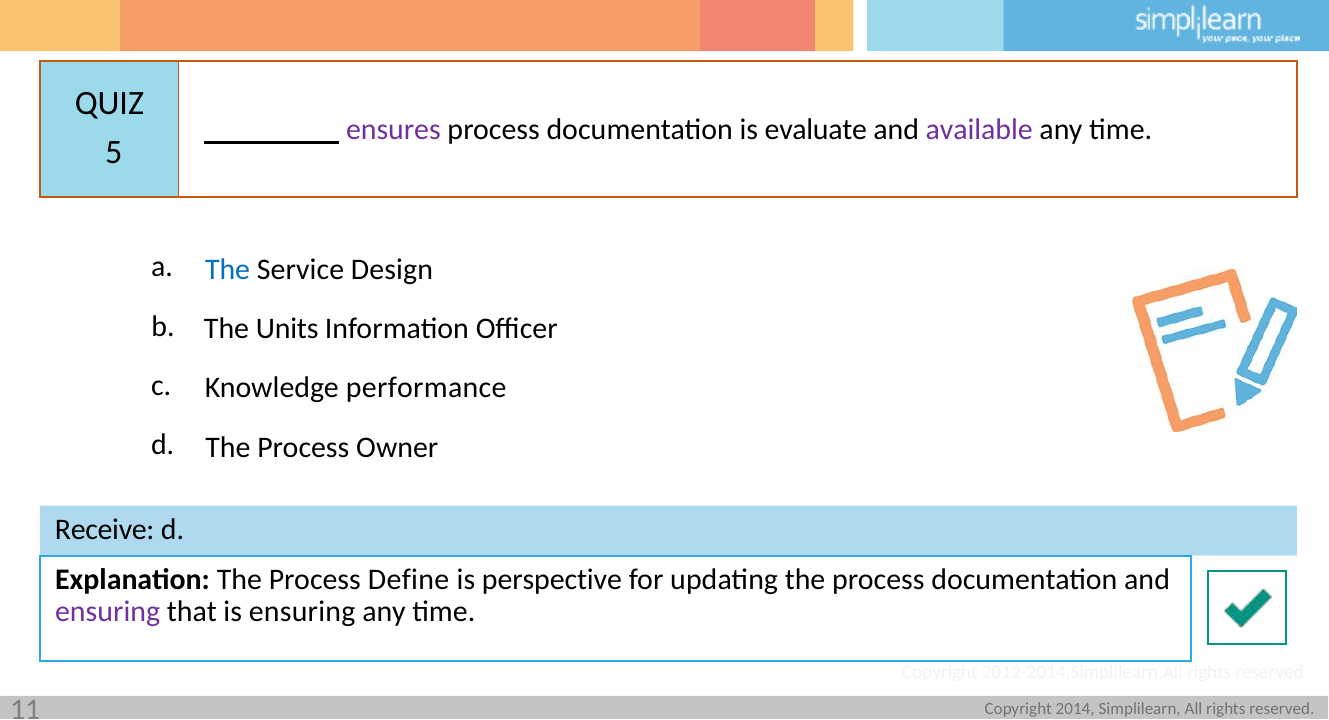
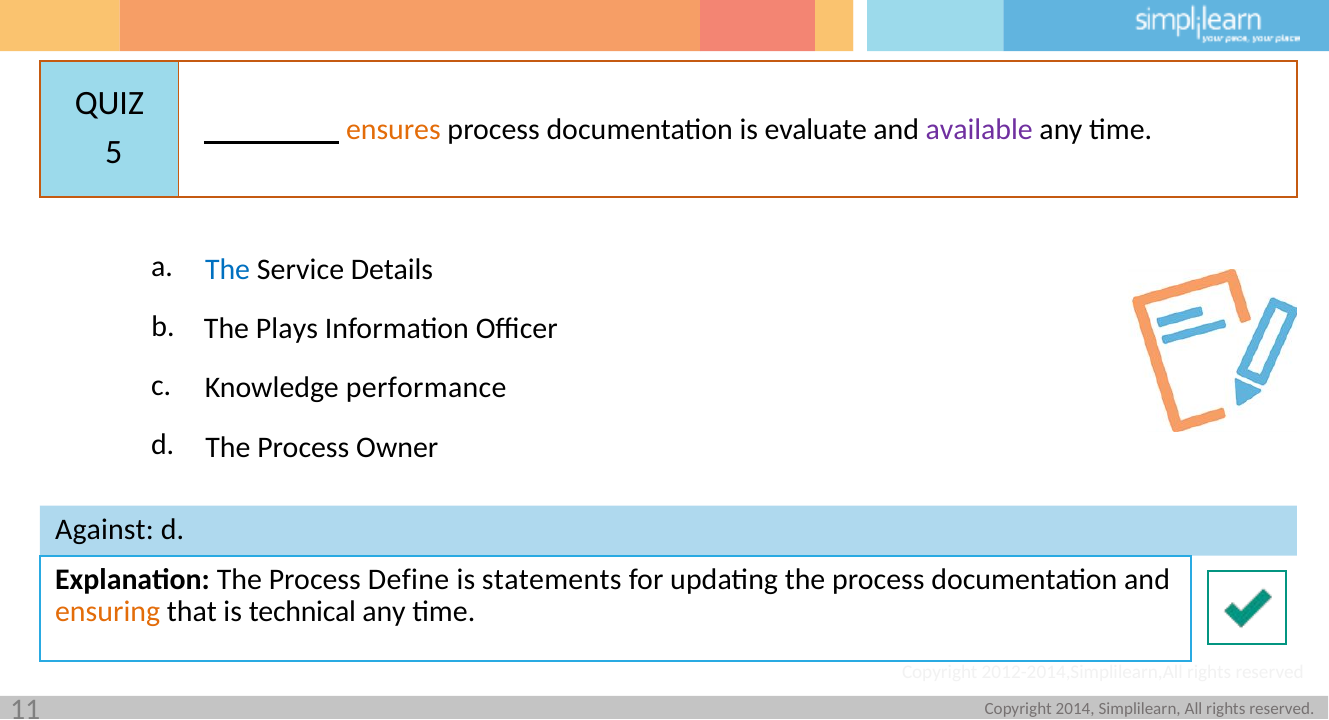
ensures colour: purple -> orange
Design: Design -> Details
Units: Units -> Plays
Receive: Receive -> Against
perspective: perspective -> statements
ensuring at (108, 612) colour: purple -> orange
is ensuring: ensuring -> technical
